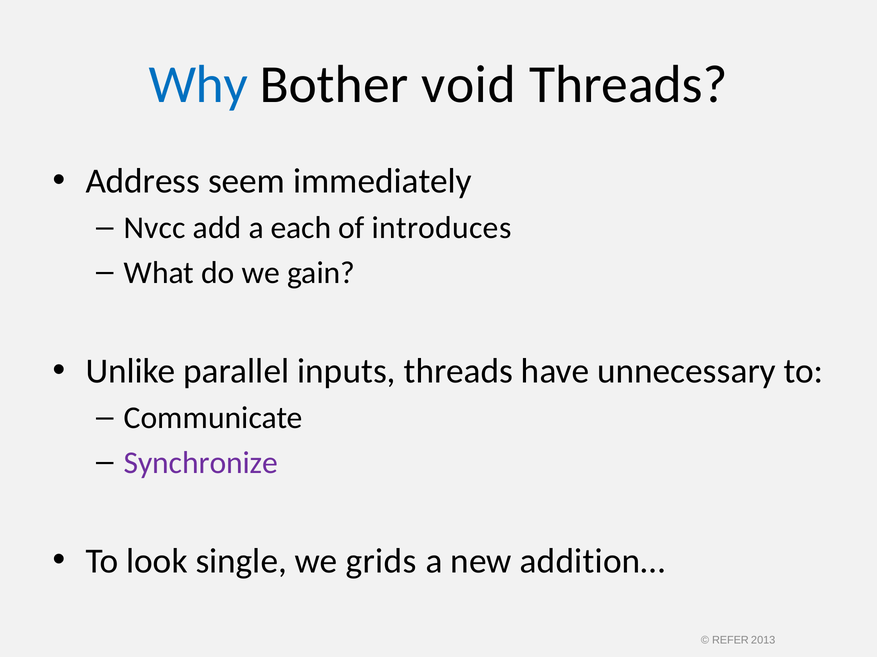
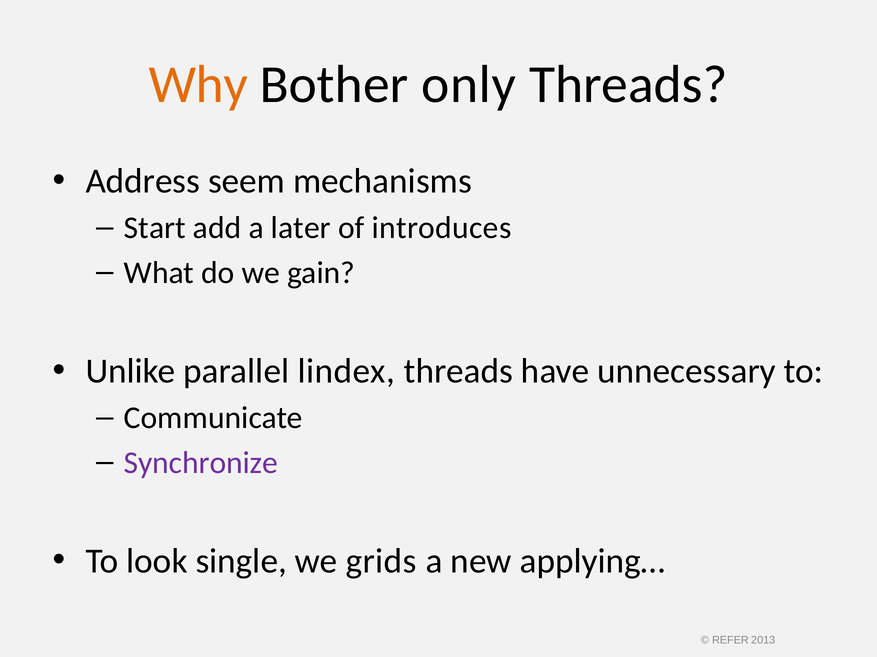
Why colour: blue -> orange
void: void -> only
immediately: immediately -> mechanisms
Nvcc: Nvcc -> Start
each: each -> later
inputs: inputs -> lindex
addition…: addition… -> applying…
